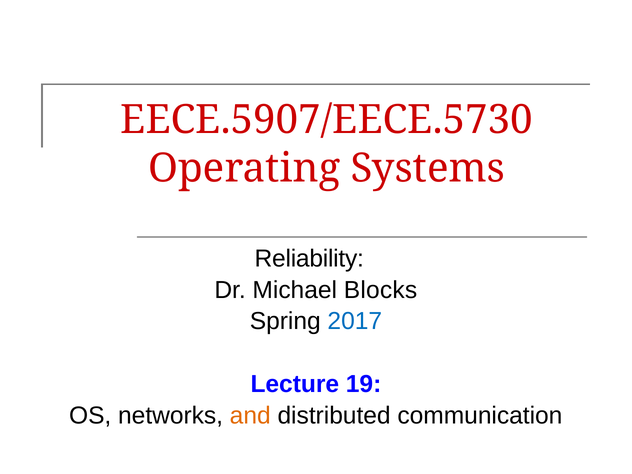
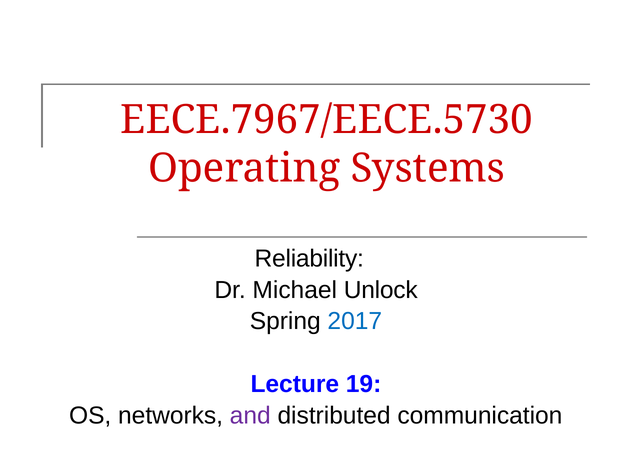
EECE.5907/EECE.5730: EECE.5907/EECE.5730 -> EECE.7967/EECE.5730
Blocks: Blocks -> Unlock
and colour: orange -> purple
